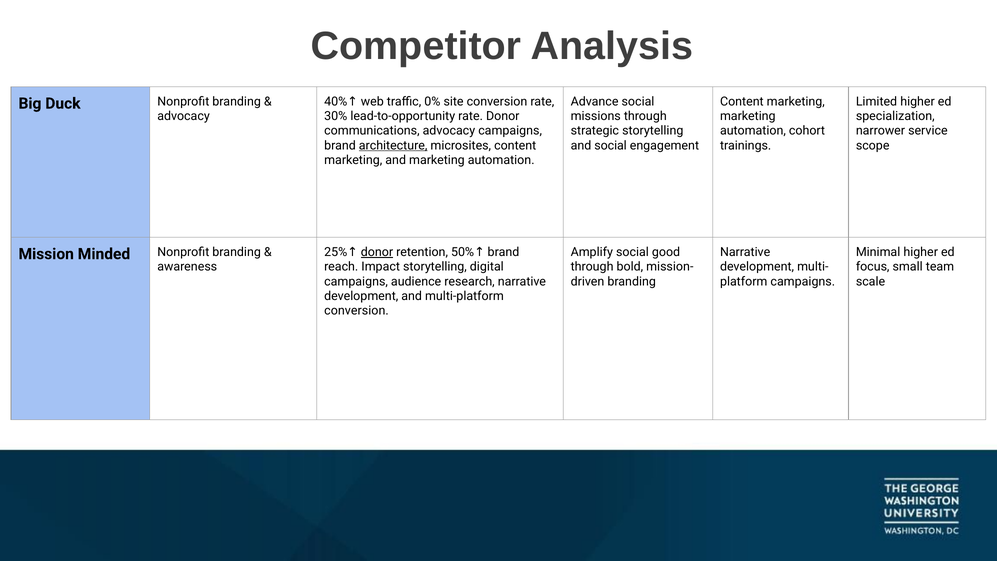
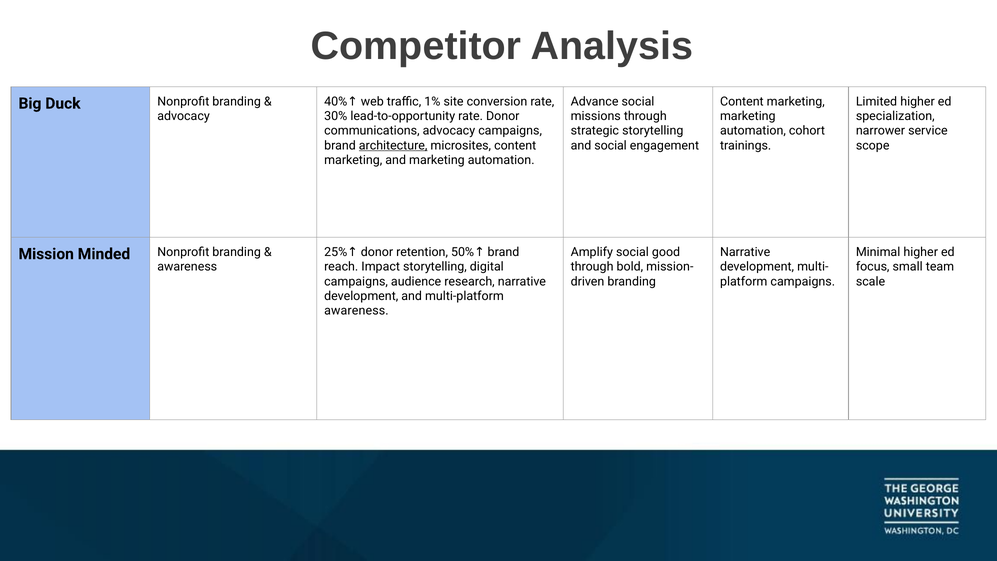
0%: 0% -> 1%
donor at (377, 252) underline: present -> none
conversion at (356, 311): conversion -> awareness
